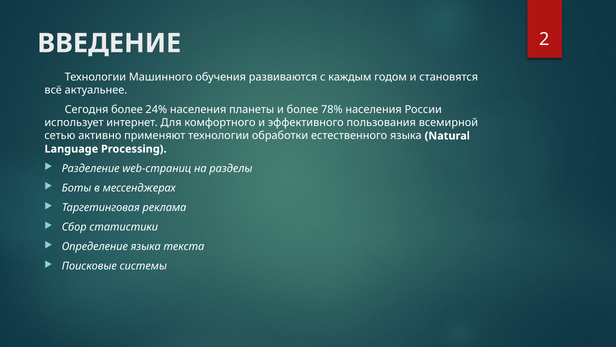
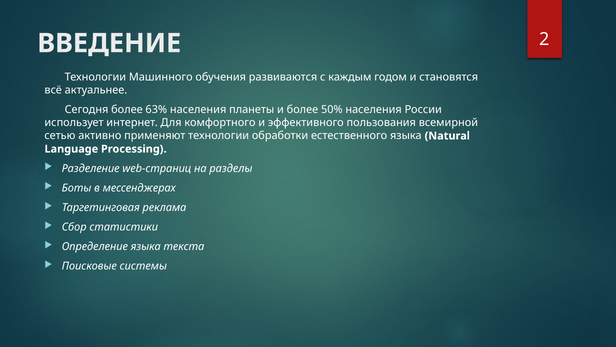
24%: 24% -> 63%
78%: 78% -> 50%
